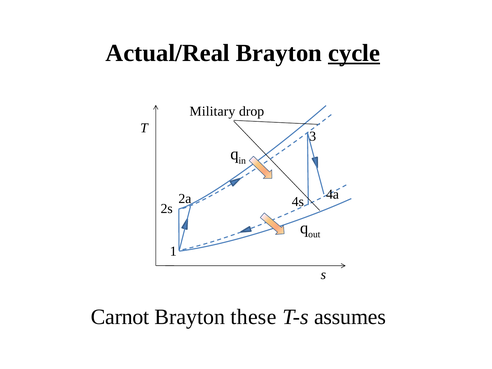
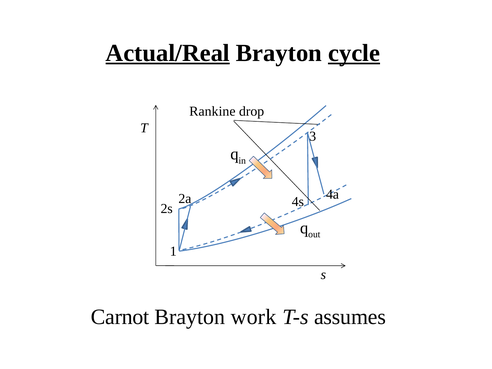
Actual/Real underline: none -> present
Military: Military -> Rankine
these: these -> work
